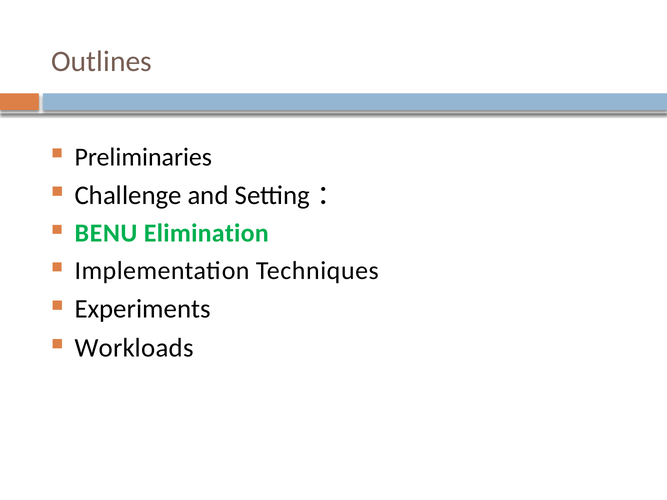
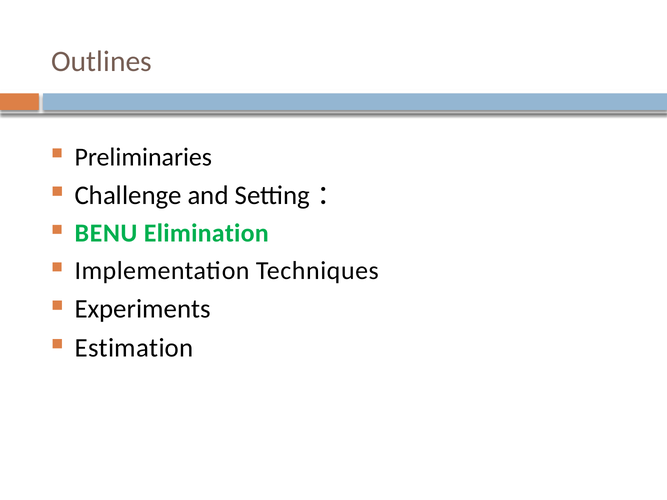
Workloads: Workloads -> Estimation
